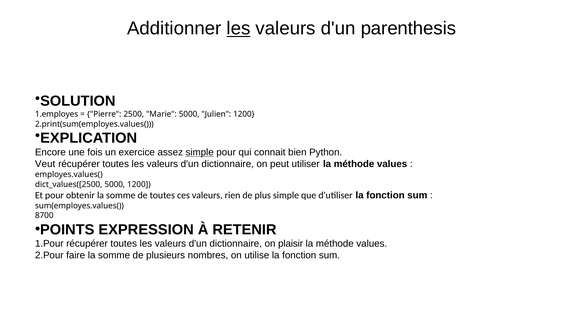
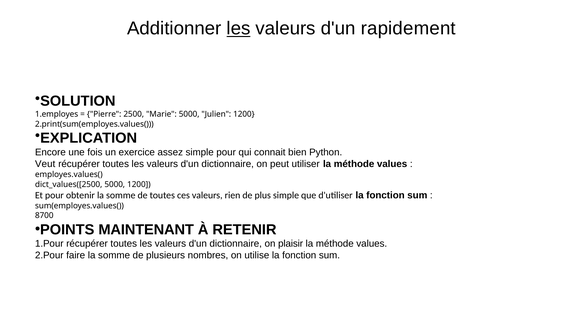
parenthesis: parenthesis -> rapidement
simple at (200, 153) underline: present -> none
EXPRESSION: EXPRESSION -> MAINTENANT
